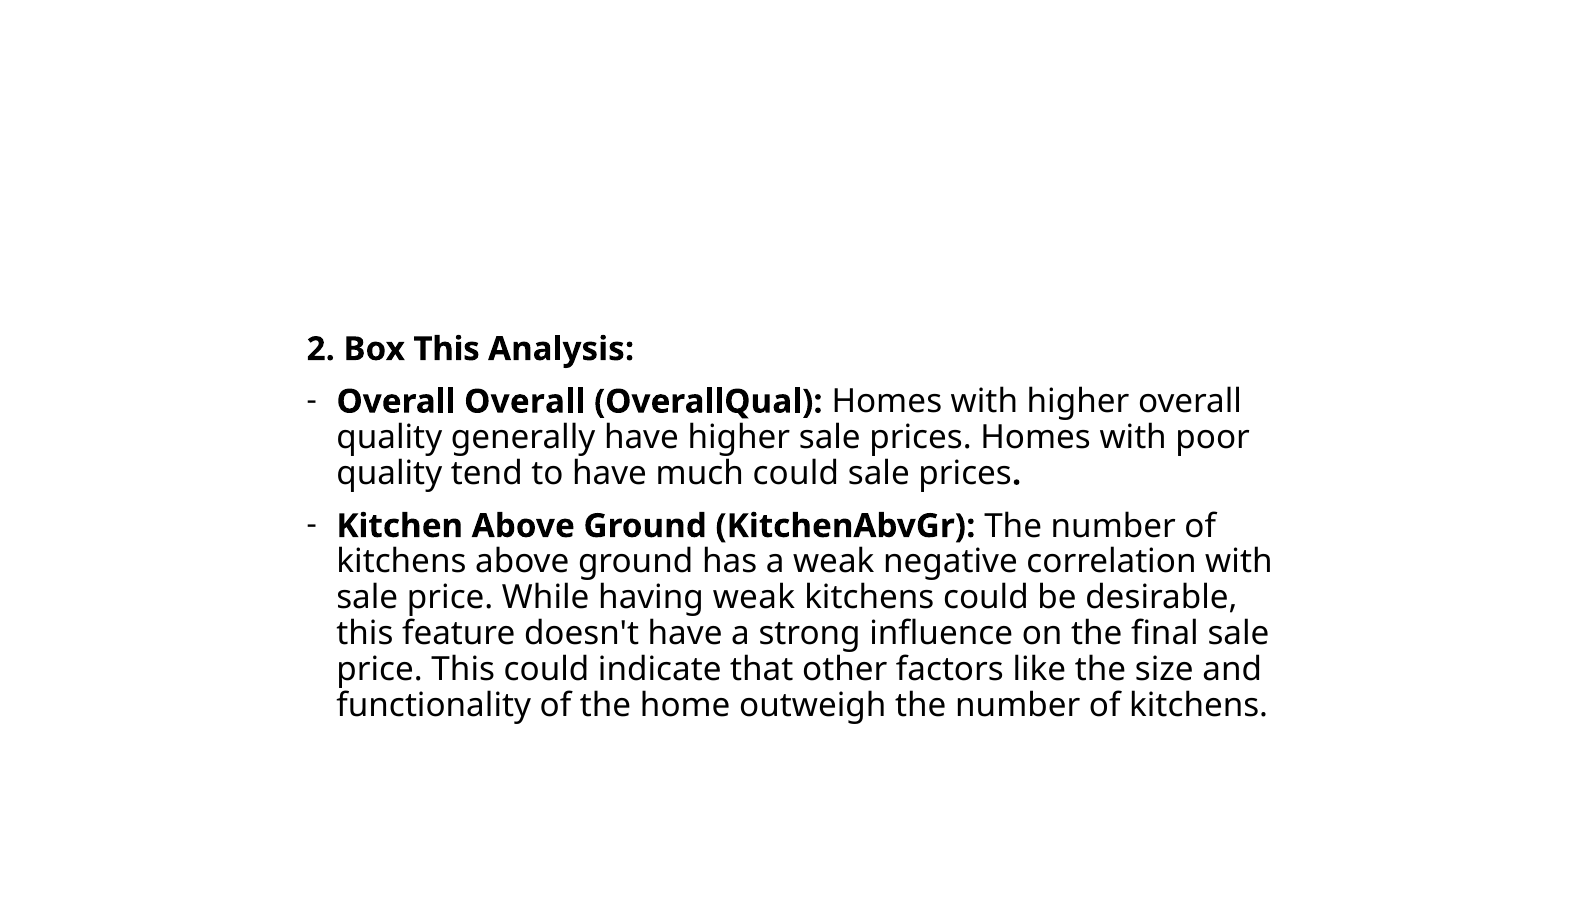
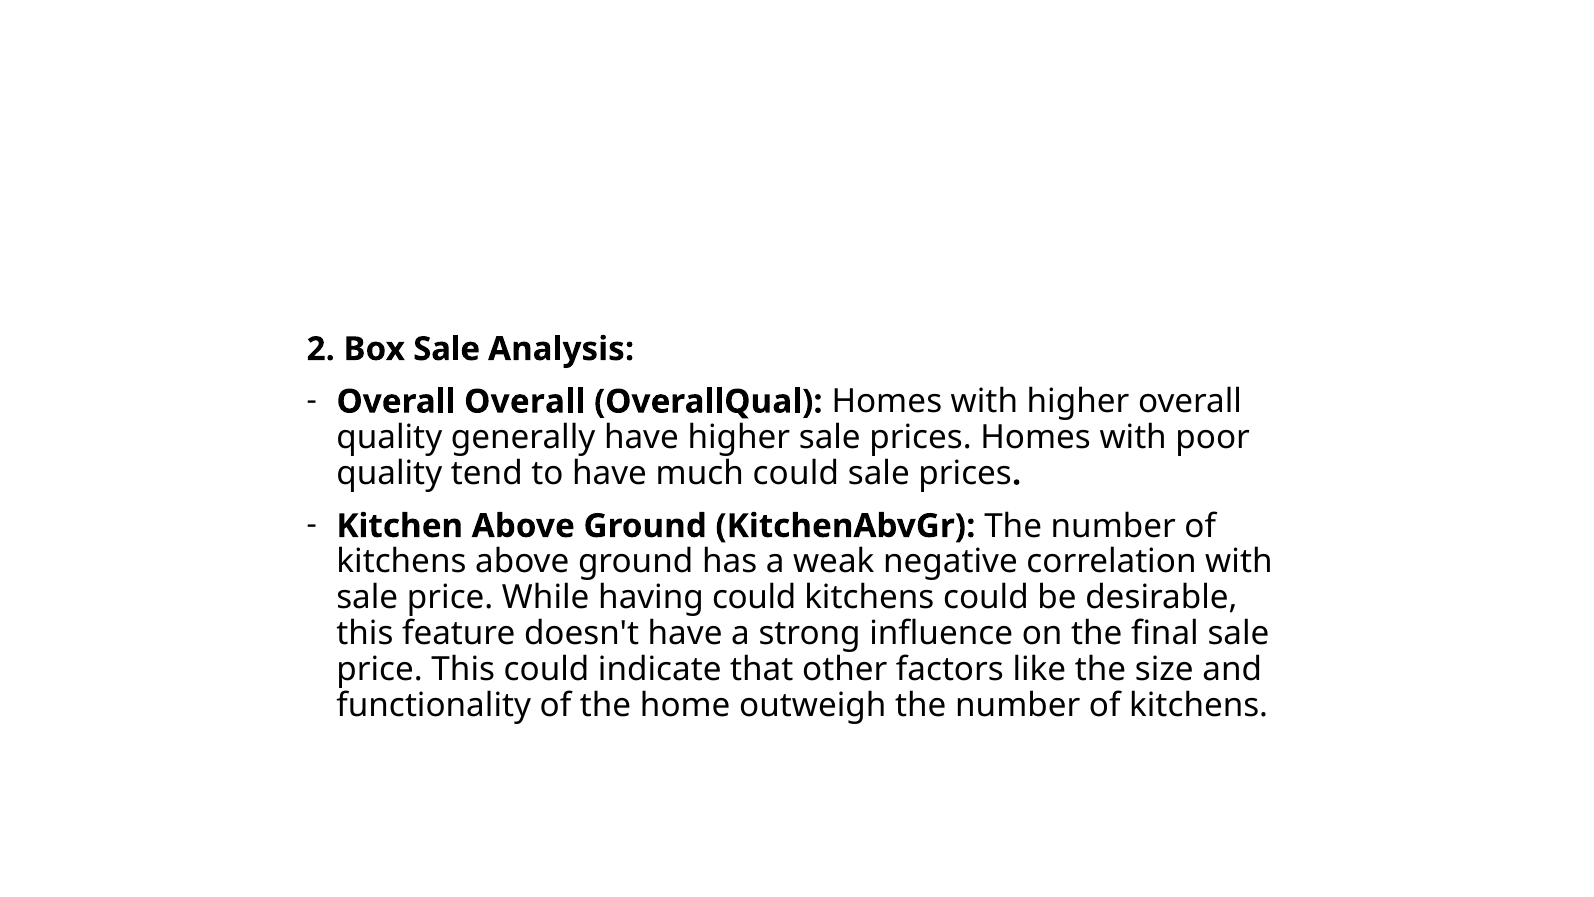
Box This: This -> Sale
having weak: weak -> could
